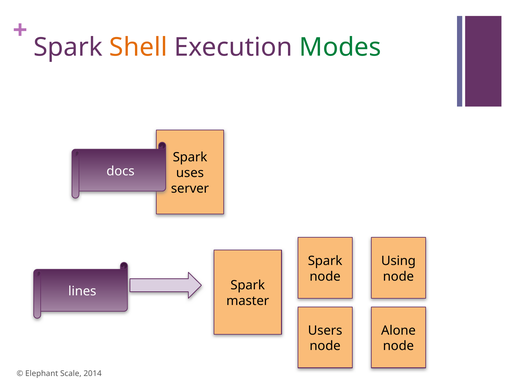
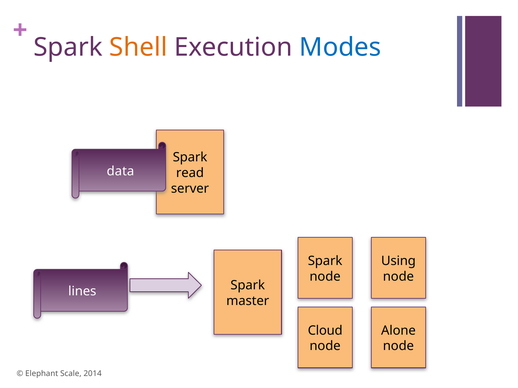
Modes colour: green -> blue
docs: docs -> data
uses: uses -> read
Users: Users -> Cloud
